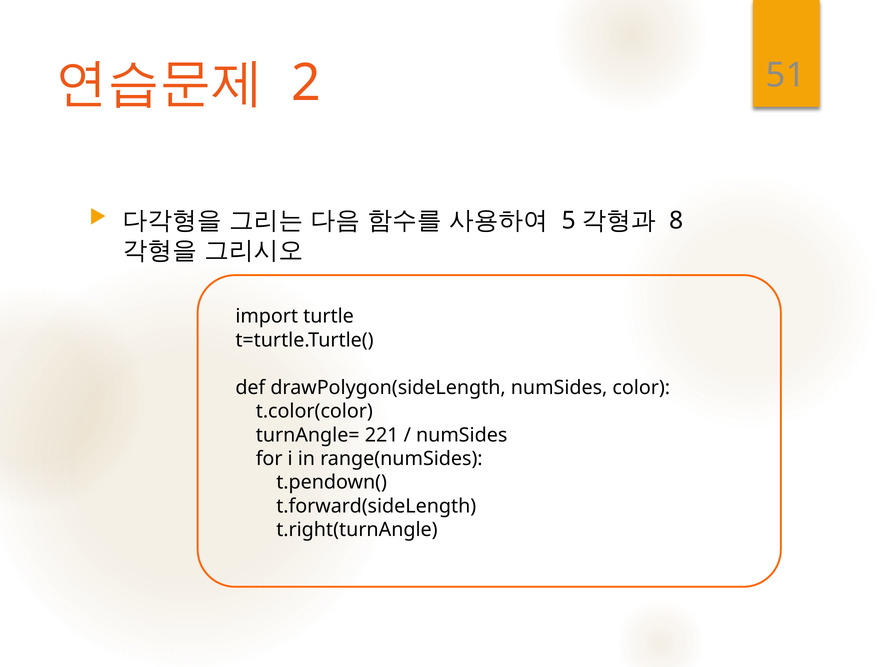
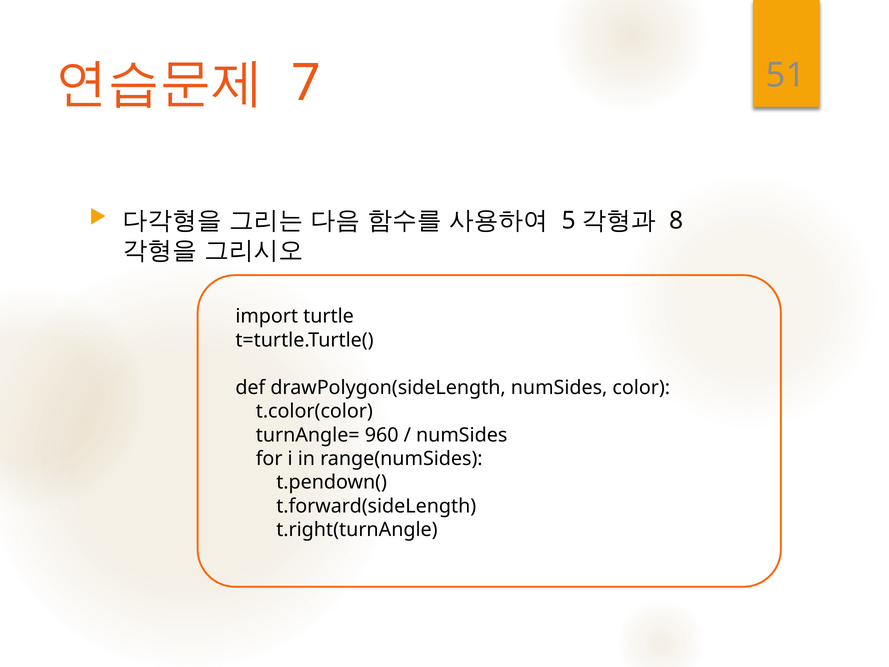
2: 2 -> 7
221: 221 -> 960
